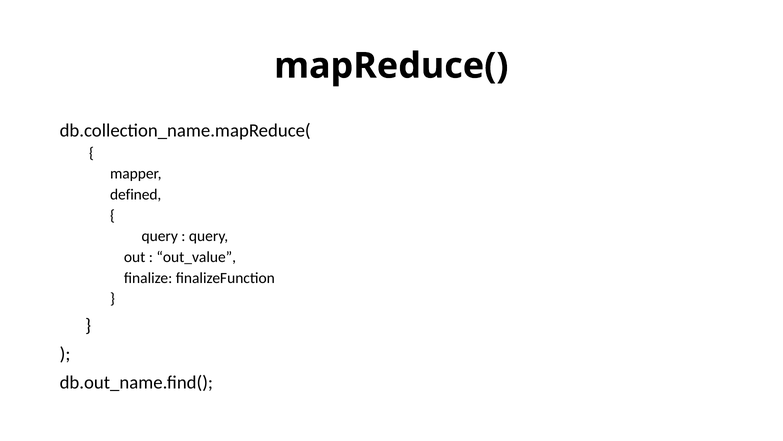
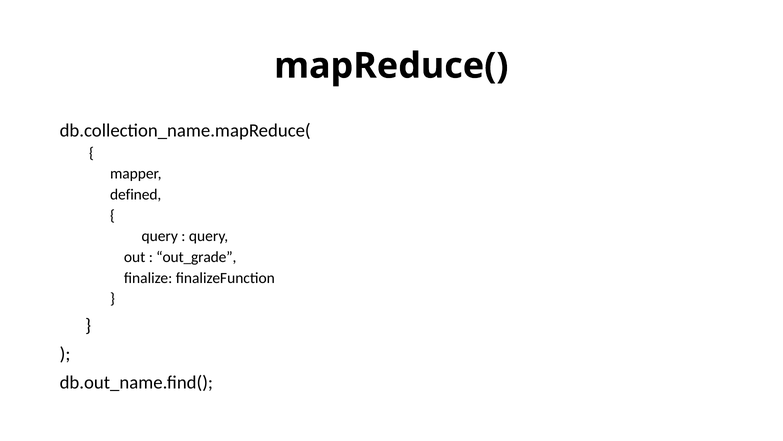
out_value: out_value -> out_grade
